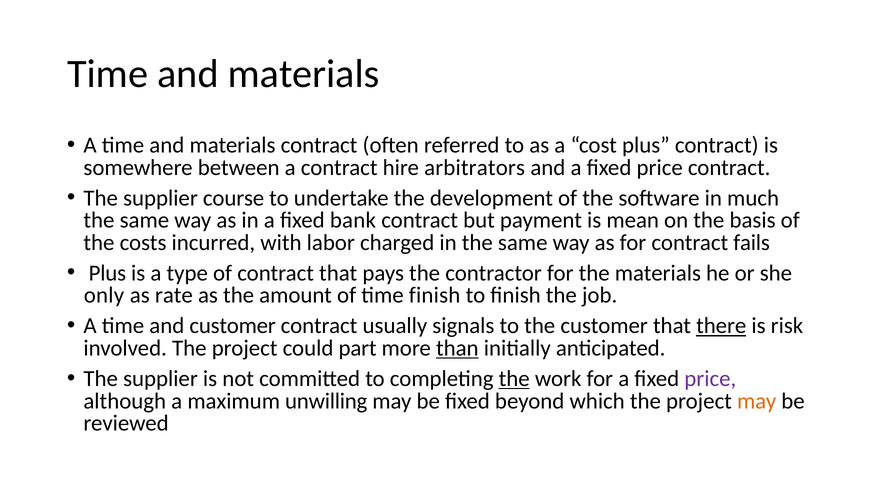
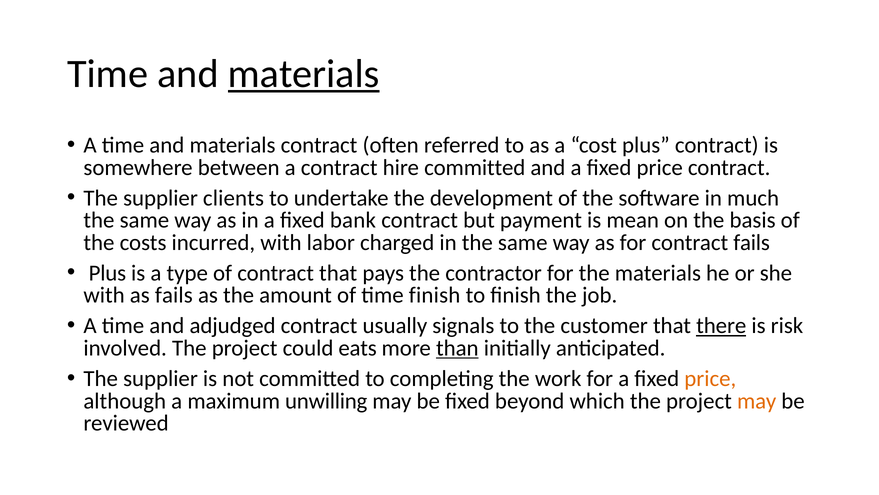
materials at (304, 74) underline: none -> present
hire arbitrators: arbitrators -> committed
course: course -> clients
only at (104, 295): only -> with
as rate: rate -> fails
and customer: customer -> adjudged
part: part -> eats
the at (514, 378) underline: present -> none
price at (710, 378) colour: purple -> orange
